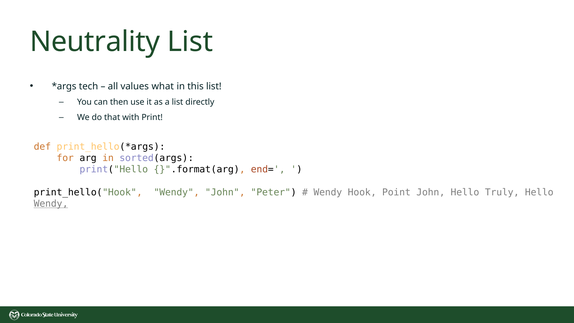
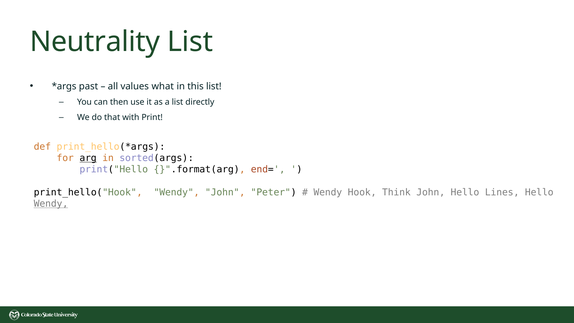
tech: tech -> past
arg underline: none -> present
Point: Point -> Think
Truly: Truly -> Lines
